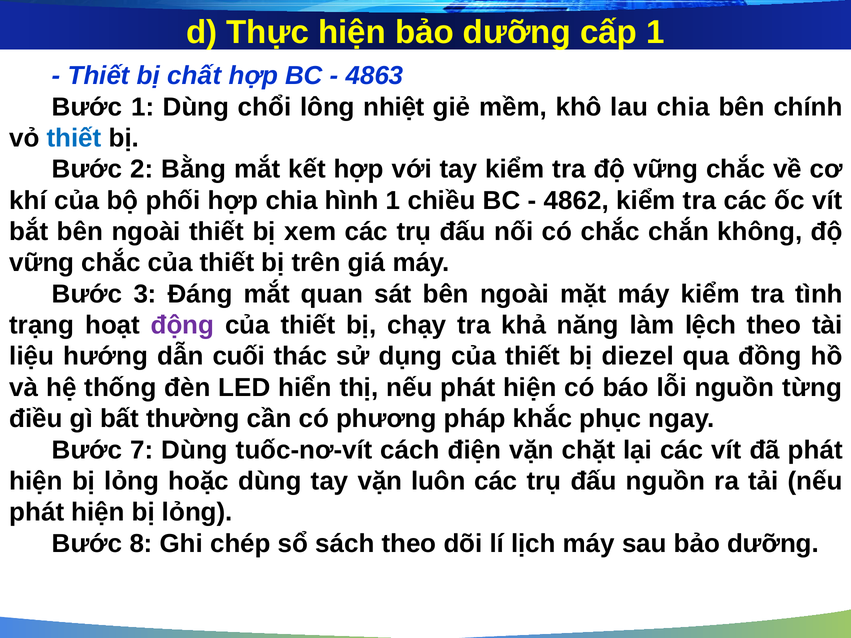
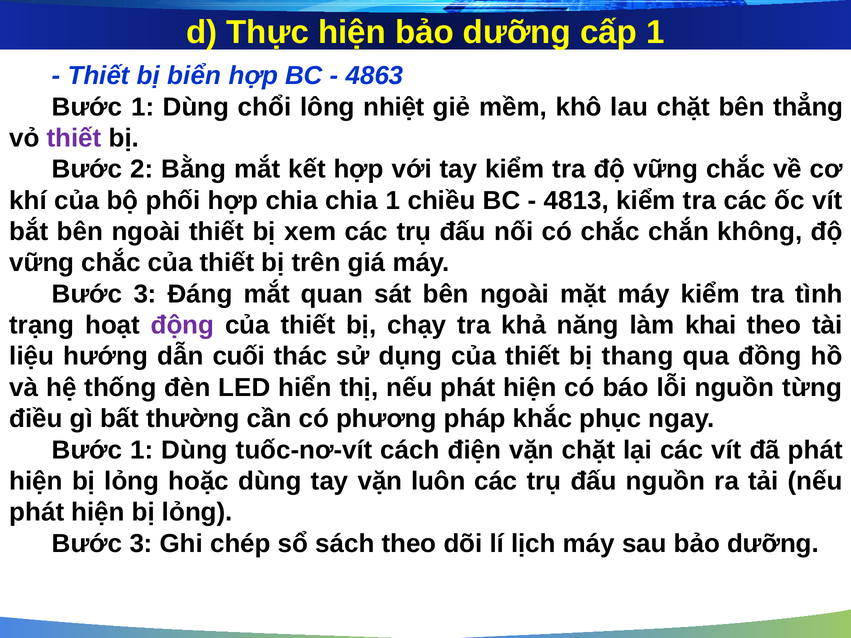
chất: chất -> biển
lau chia: chia -> chặt
chính: chính -> thẳng
thiết at (74, 138) colour: blue -> purple
chia hình: hình -> chia
4862: 4862 -> 4813
lệch: lệch -> khai
diezel: diezel -> thang
7 at (142, 450): 7 -> 1
8 at (141, 544): 8 -> 3
